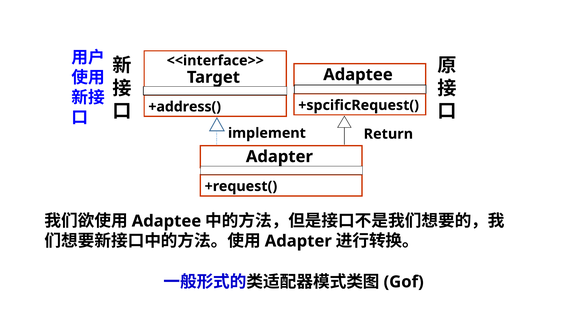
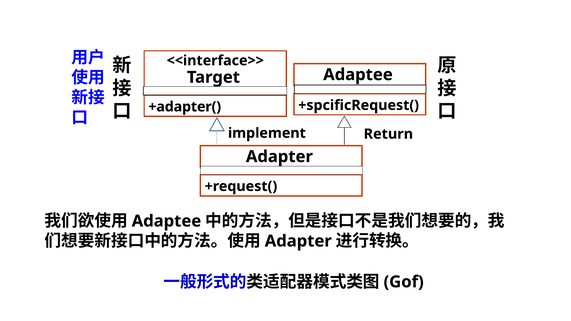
+address(: +address( -> +adapter(
